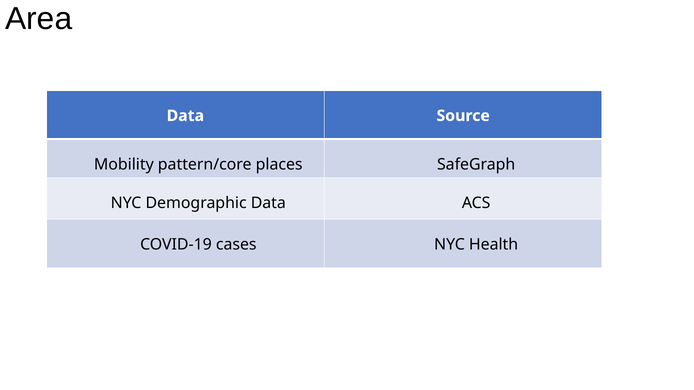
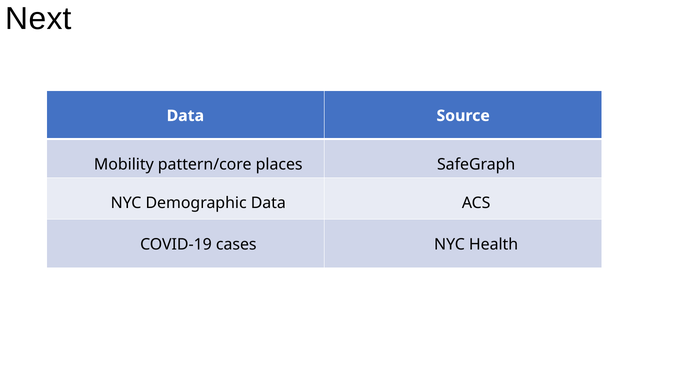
Area: Area -> Next
